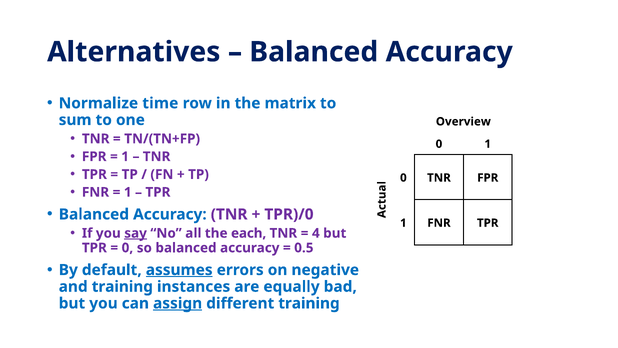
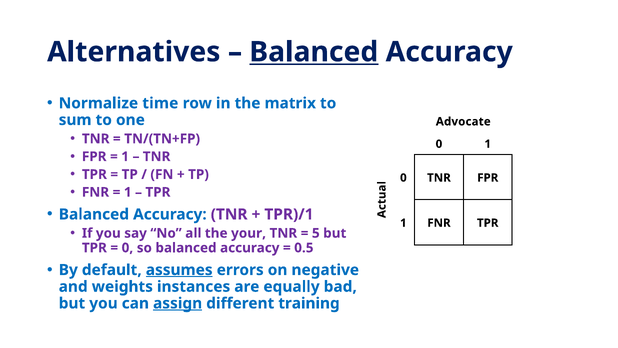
Balanced at (314, 52) underline: none -> present
Overview: Overview -> Advocate
TPR)/0: TPR)/0 -> TPR)/1
say underline: present -> none
each: each -> your
4: 4 -> 5
and training: training -> weights
